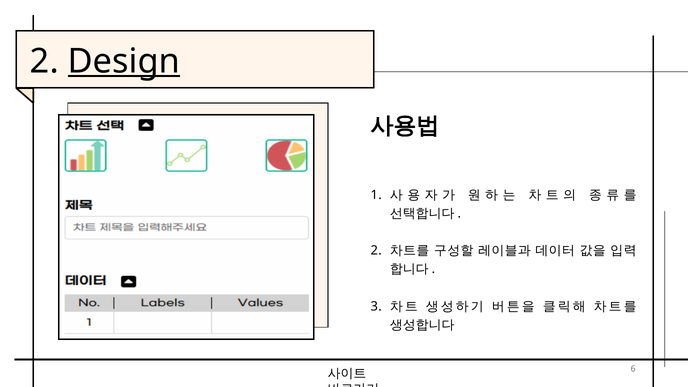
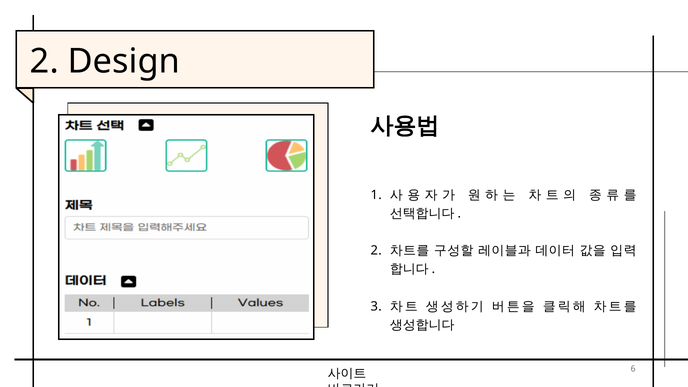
Design underline: present -> none
